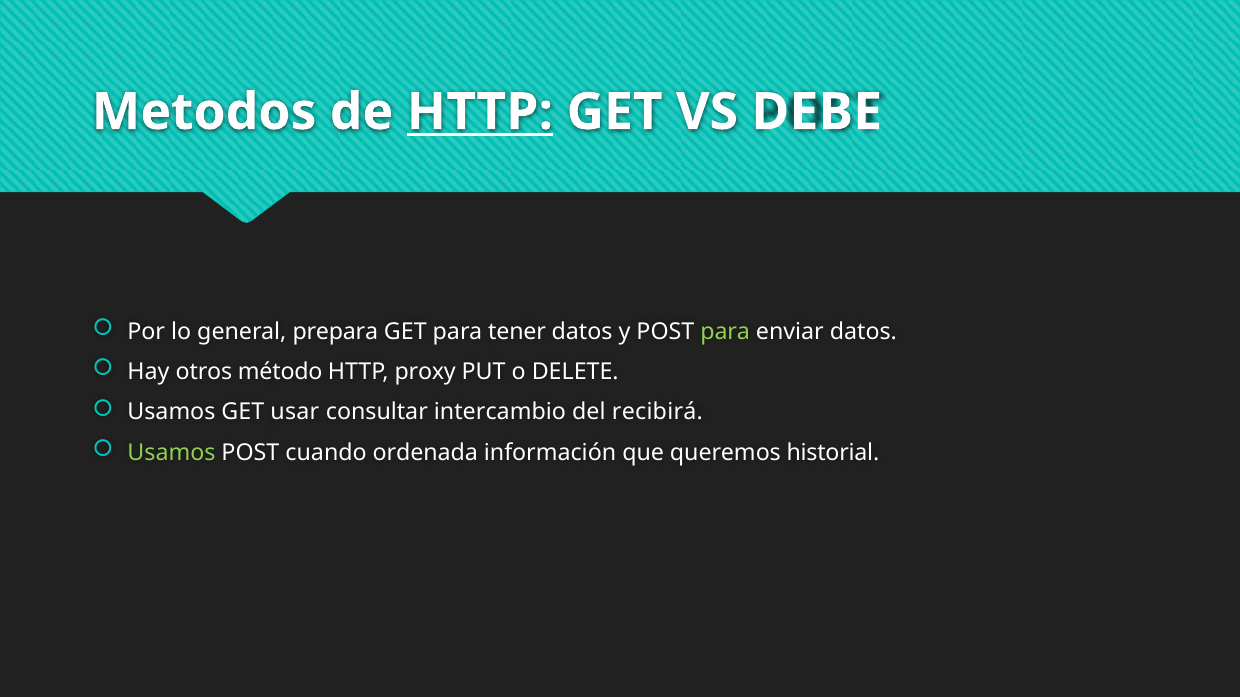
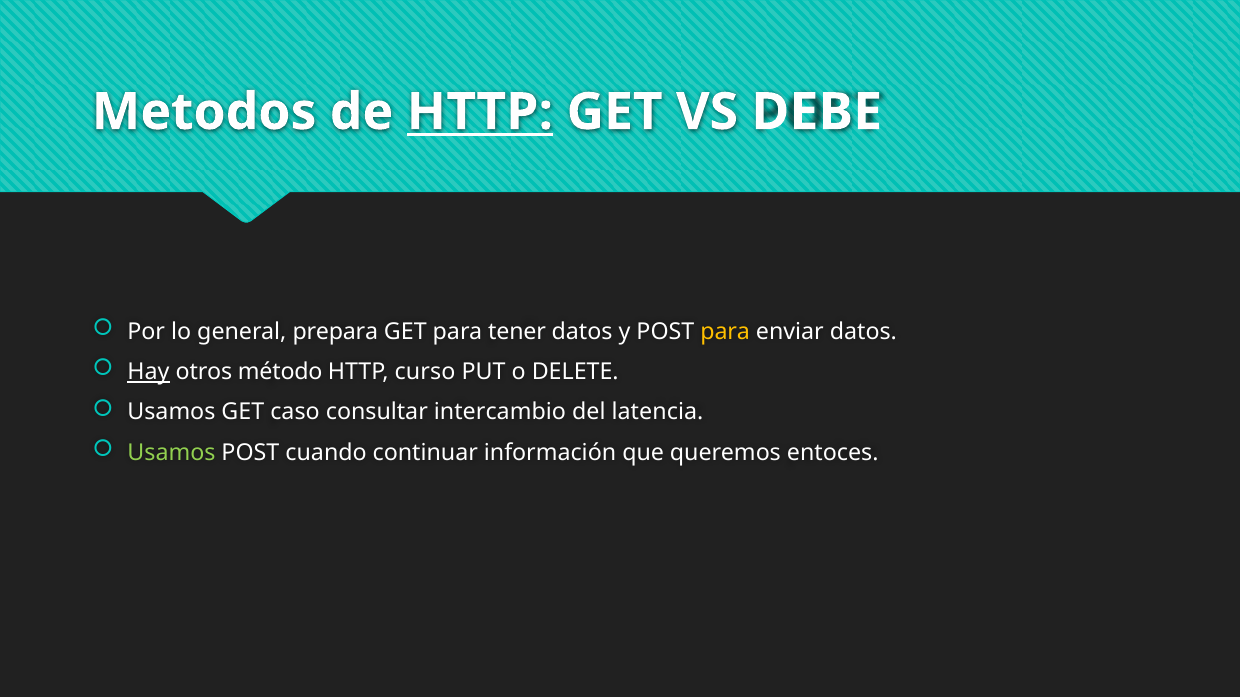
para at (725, 332) colour: light green -> yellow
Hay underline: none -> present
proxy: proxy -> curso
usar: usar -> caso
recibirá: recibirá -> latencia
ordenada: ordenada -> continuar
historial: historial -> entoces
